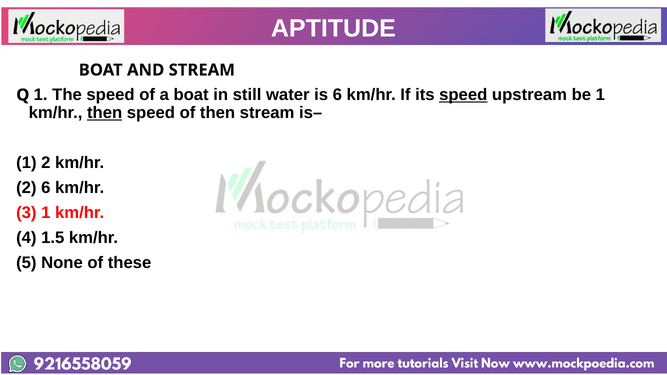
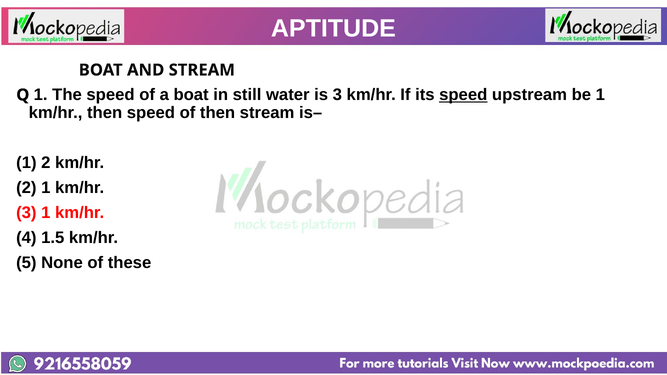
is 6: 6 -> 3
then at (105, 113) underline: present -> none
2 6: 6 -> 1
